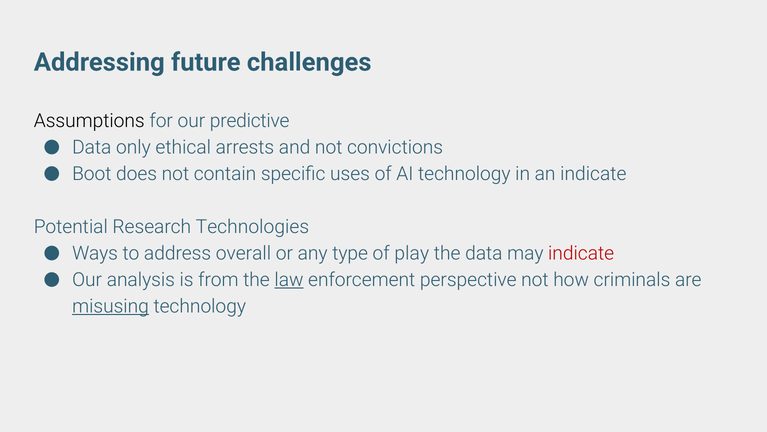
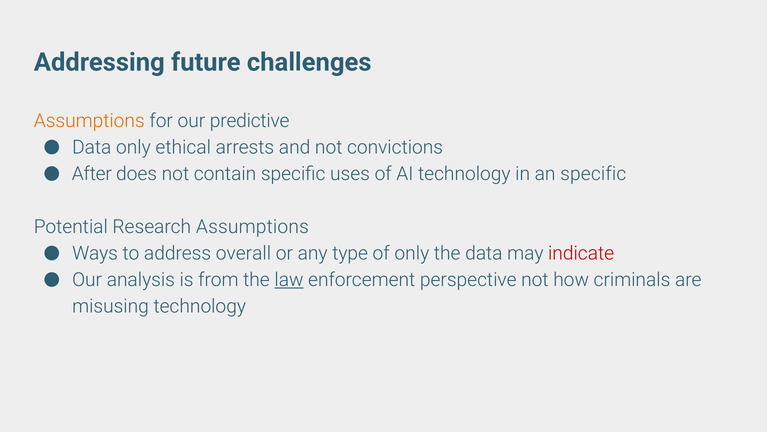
Assumptions at (89, 121) colour: black -> orange
Boot: Boot -> After
an indicate: indicate -> specific
Research Technologies: Technologies -> Assumptions
of play: play -> only
misusing underline: present -> none
